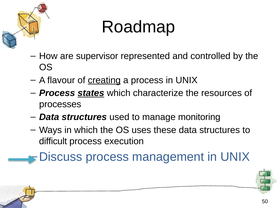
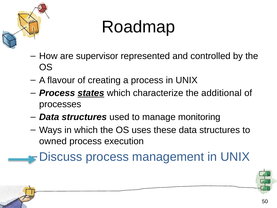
creating underline: present -> none
resources: resources -> additional
difficult: difficult -> owned
